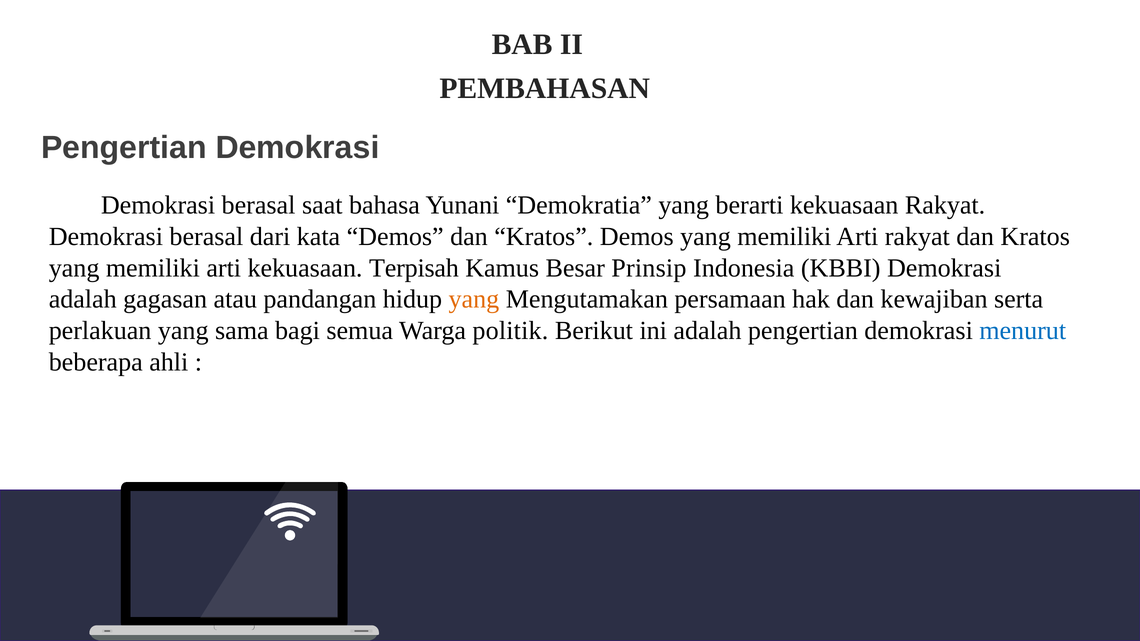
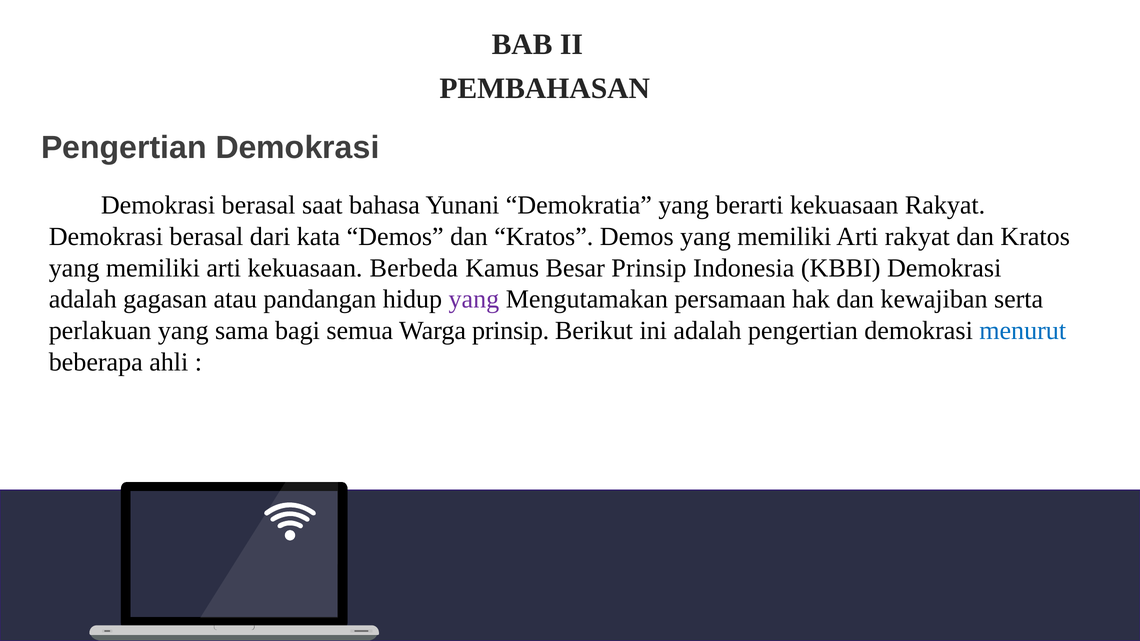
Terpisah: Terpisah -> Berbeda
yang at (474, 299) colour: orange -> purple
Warga politik: politik -> prinsip
